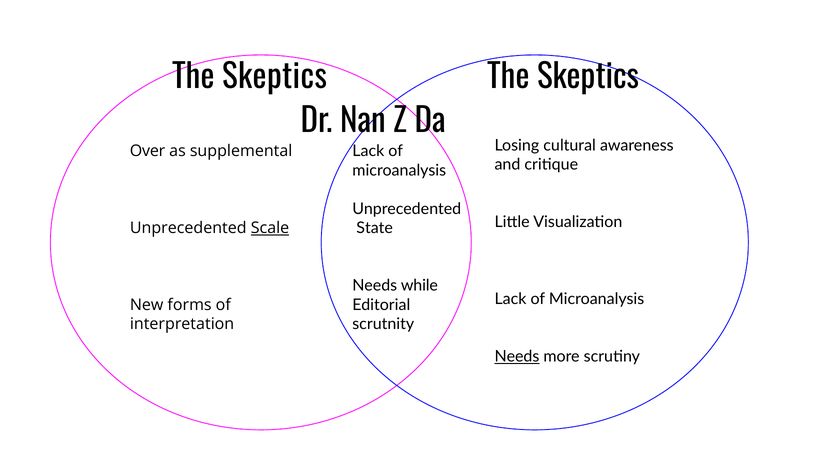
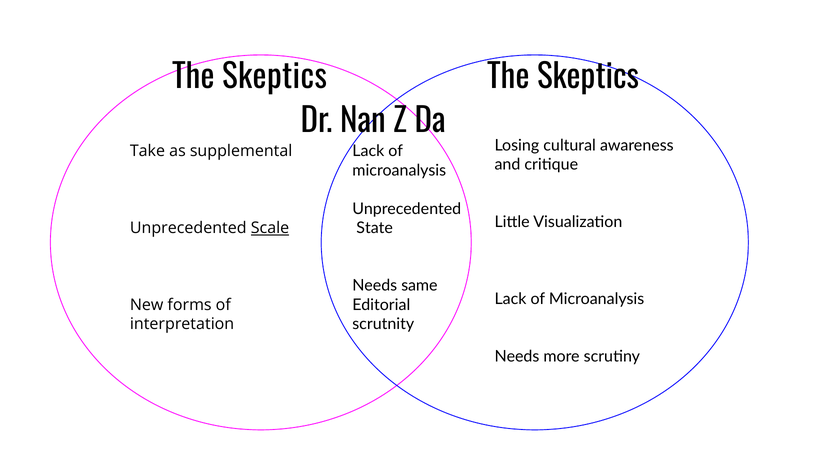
Over: Over -> Take
while: while -> same
Needs at (517, 357) underline: present -> none
